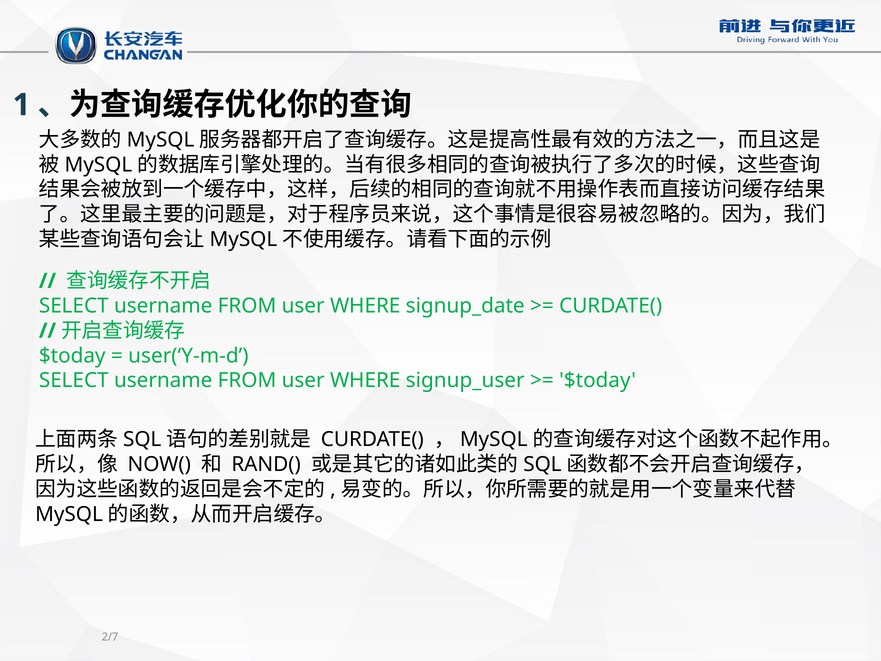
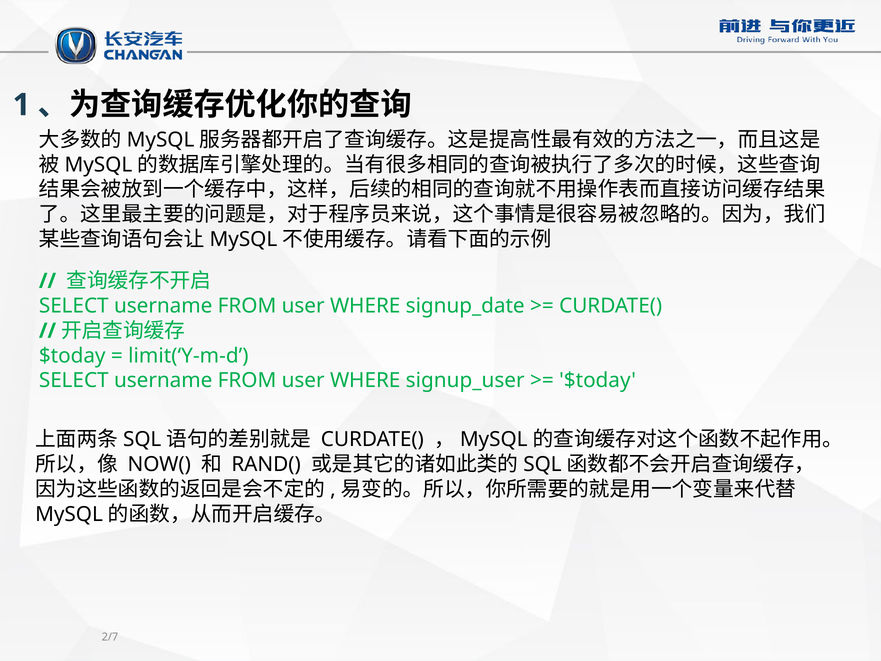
user(‘Y-m-d: user(‘Y-m-d -> limit(‘Y-m-d
